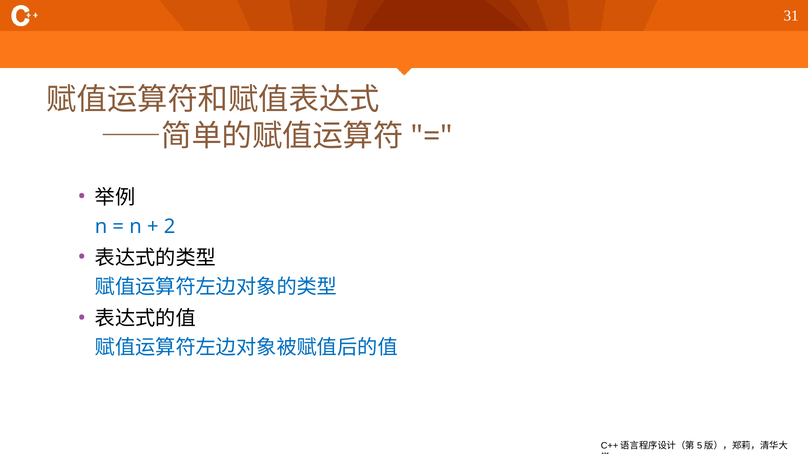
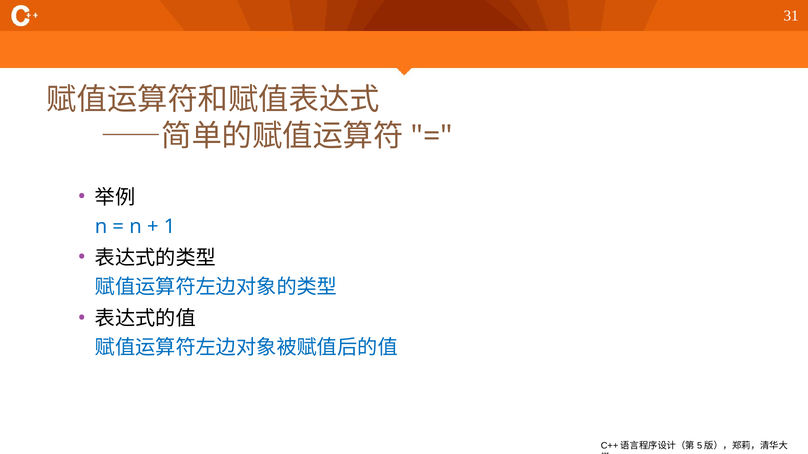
2: 2 -> 1
